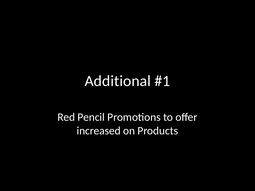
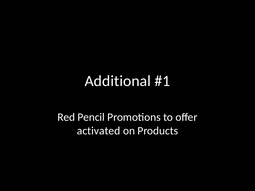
increased: increased -> activated
